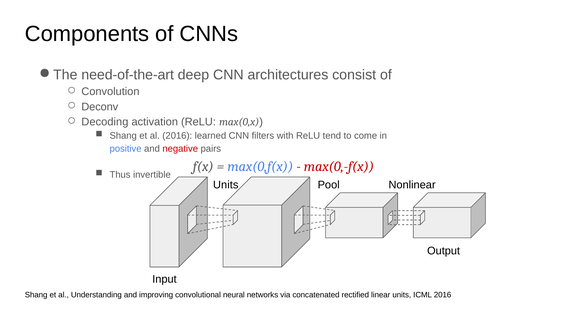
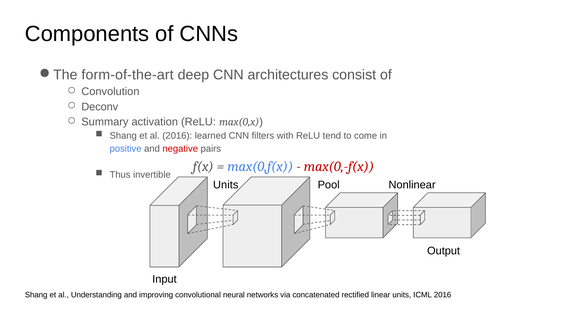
need-of-the-art: need-of-the-art -> form-of-the-art
Decoding: Decoding -> Summary
